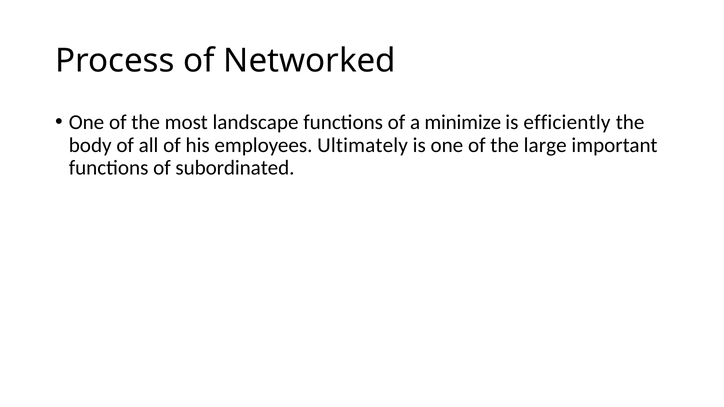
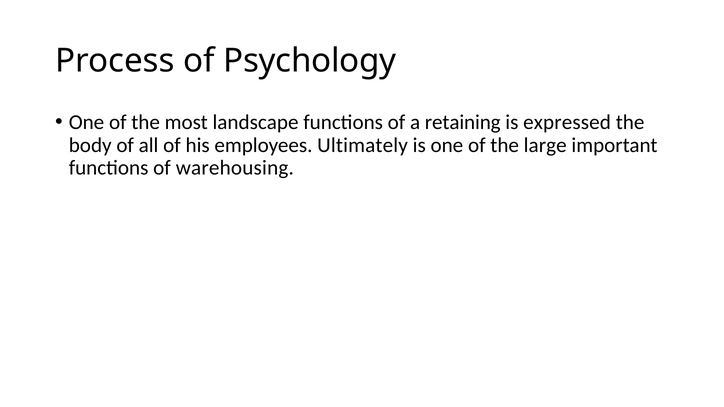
Networked: Networked -> Psychology
minimize: minimize -> retaining
efficiently: efficiently -> expressed
subordinated: subordinated -> warehousing
